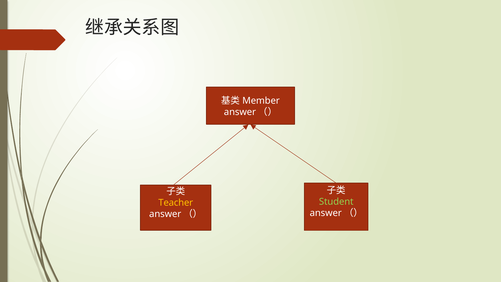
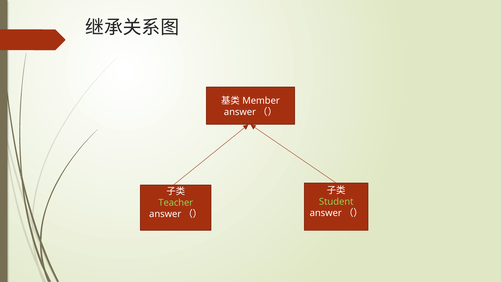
Teacher colour: yellow -> light green
